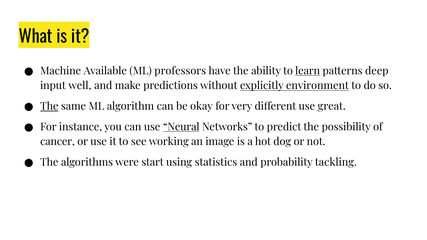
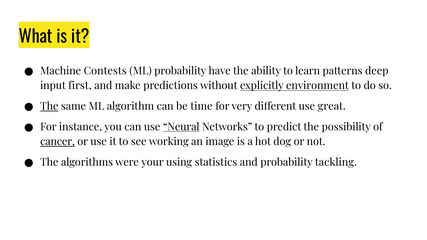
Available: Available -> Contests
ML professors: professors -> probability
learn underline: present -> none
well: well -> first
okay: okay -> time
cancer underline: none -> present
start: start -> your
